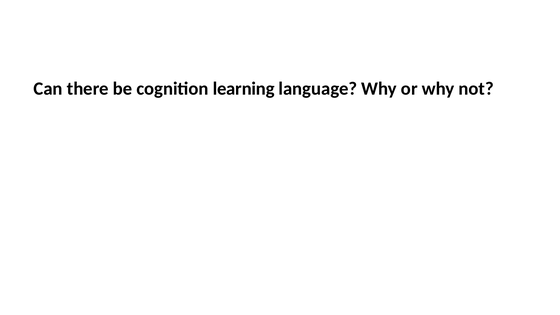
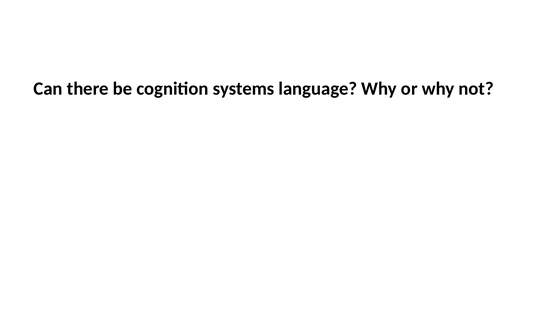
learning: learning -> systems
